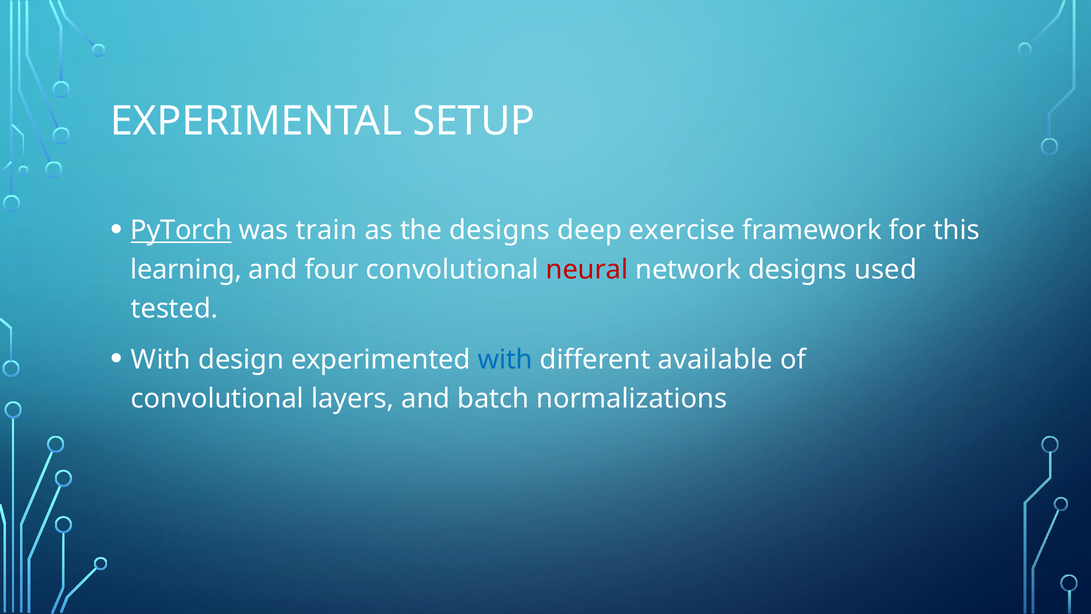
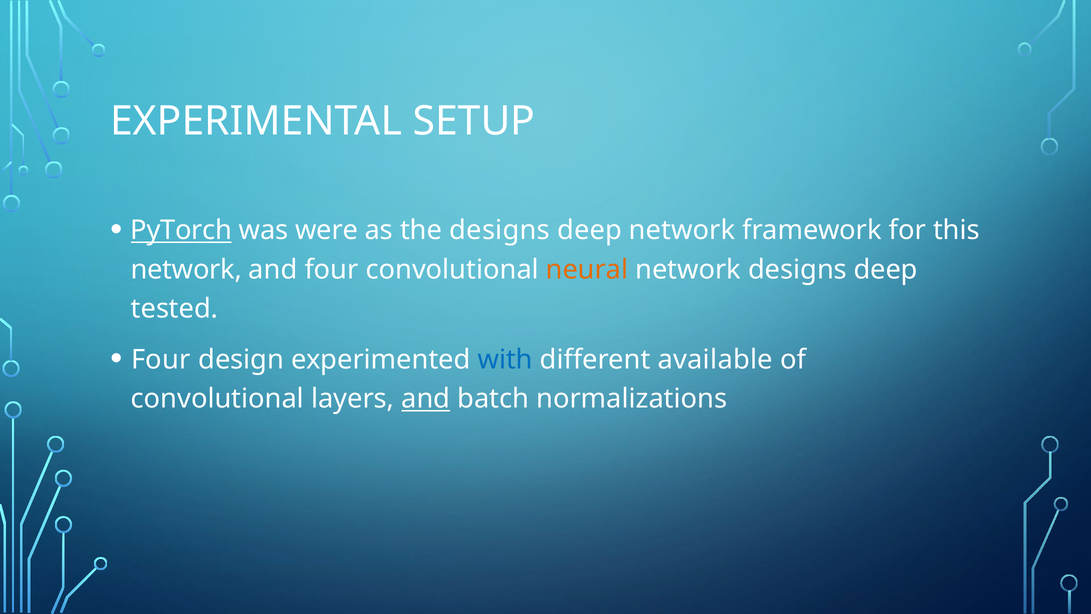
train: train -> were
deep exercise: exercise -> network
learning at (186, 269): learning -> network
neural colour: red -> orange
network designs used: used -> deep
With at (161, 359): With -> Four
and at (426, 399) underline: none -> present
